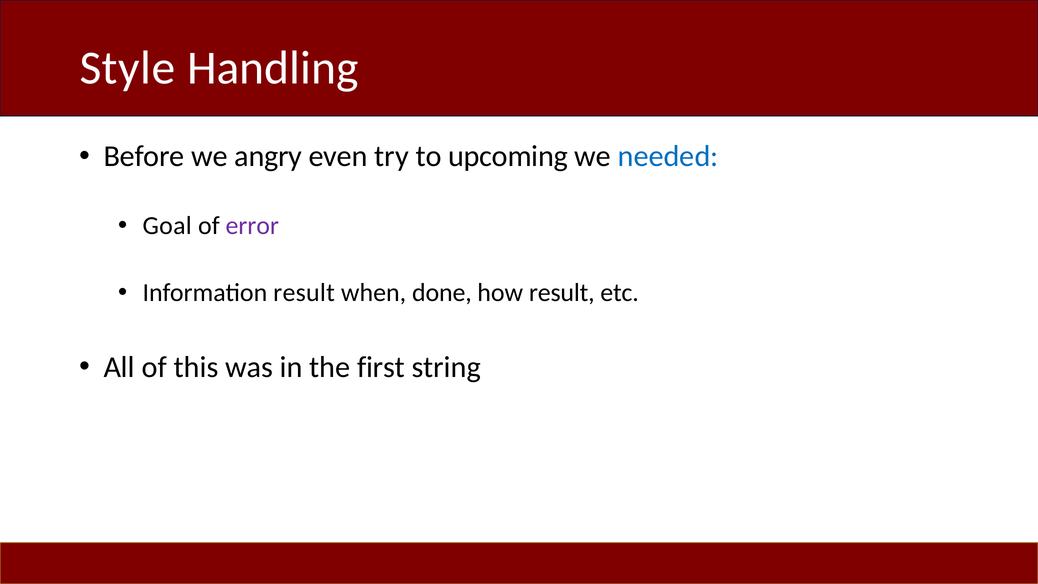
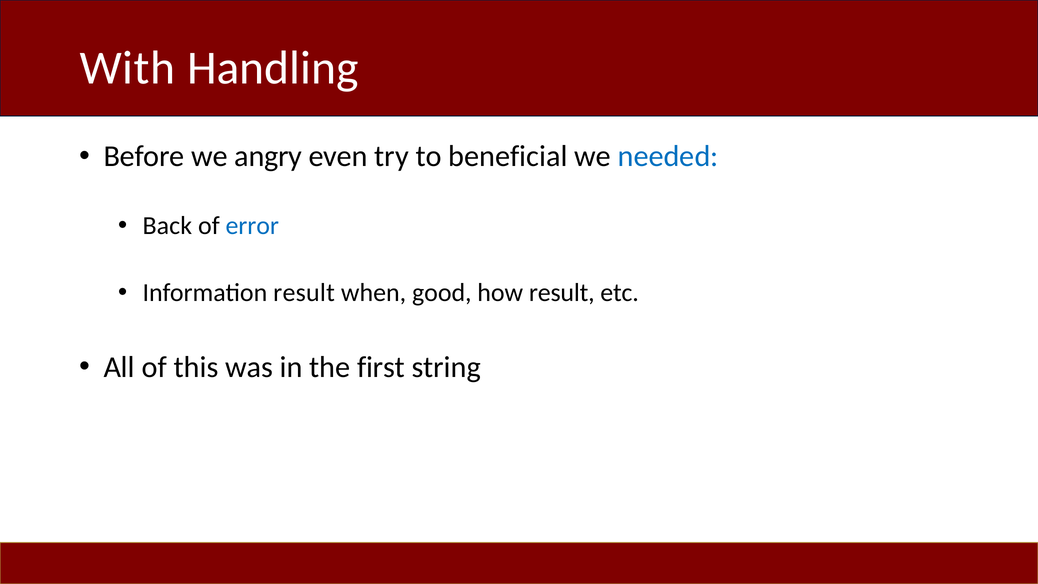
Style: Style -> With
upcoming: upcoming -> beneficial
Goal: Goal -> Back
error colour: purple -> blue
done: done -> good
